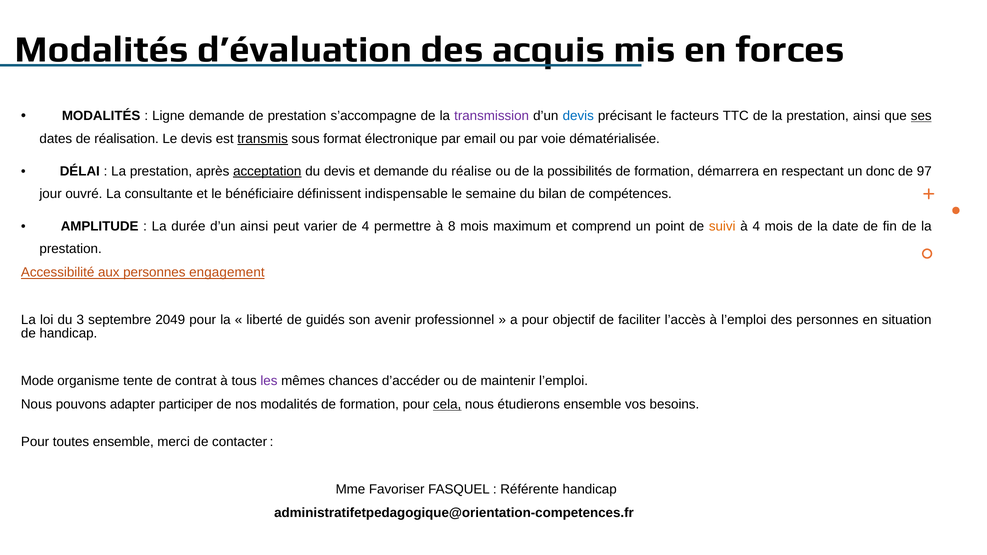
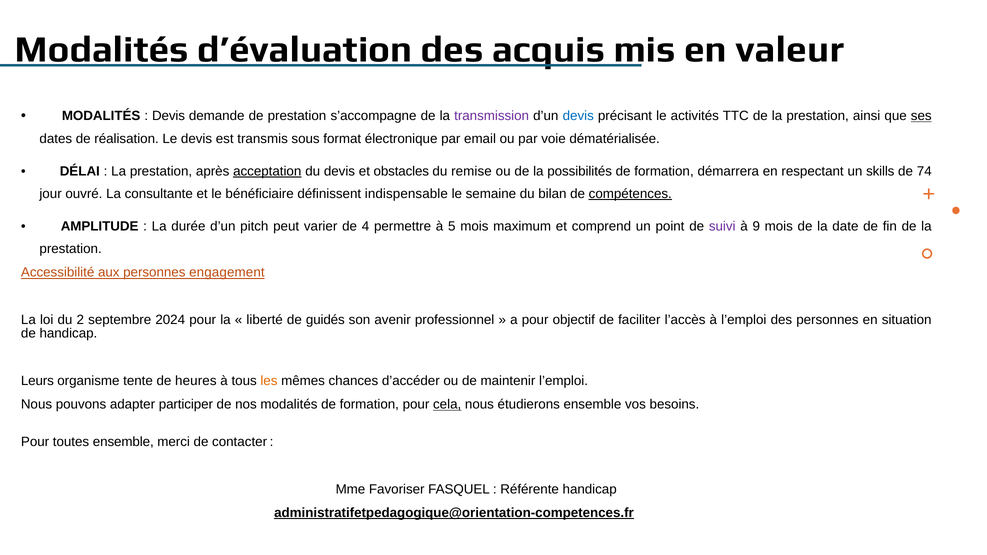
forces: forces -> valeur
Ligne at (168, 116): Ligne -> Devis
facteurs: facteurs -> activités
transmis underline: present -> none
et demande: demande -> obstacles
réalise: réalise -> remise
donc: donc -> skills
97: 97 -> 74
compétences underline: none -> present
d’un ainsi: ainsi -> pitch
8: 8 -> 5
suivi colour: orange -> purple
à 4: 4 -> 9
3: 3 -> 2
2049: 2049 -> 2024
Mode: Mode -> Leurs
contrat: contrat -> heures
les colour: purple -> orange
administratifetpedagogique@orientation-competences.fr underline: none -> present
